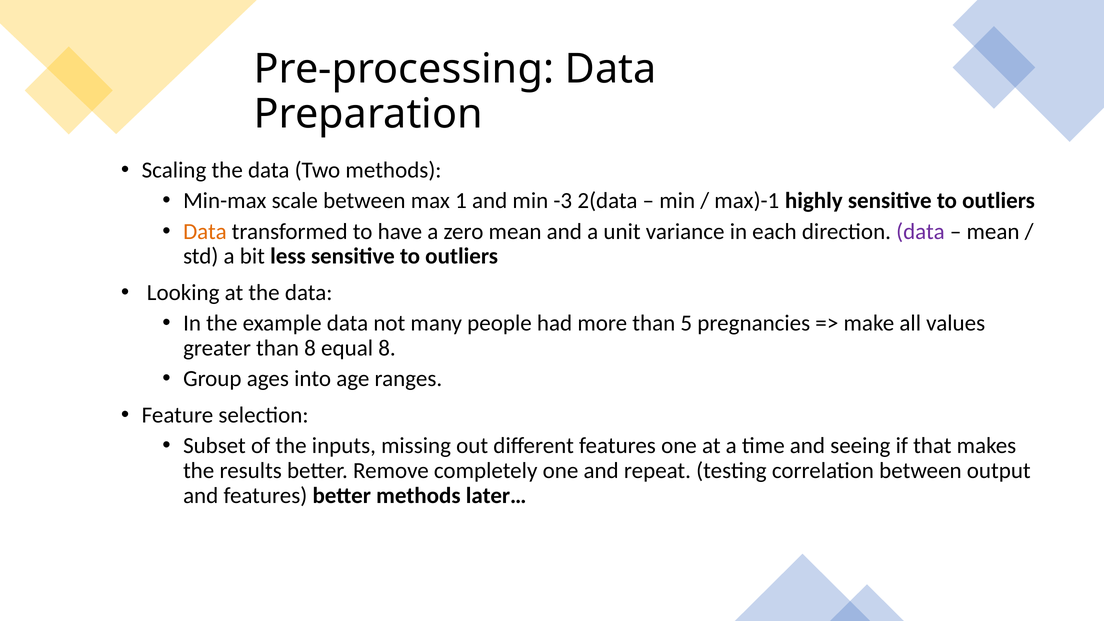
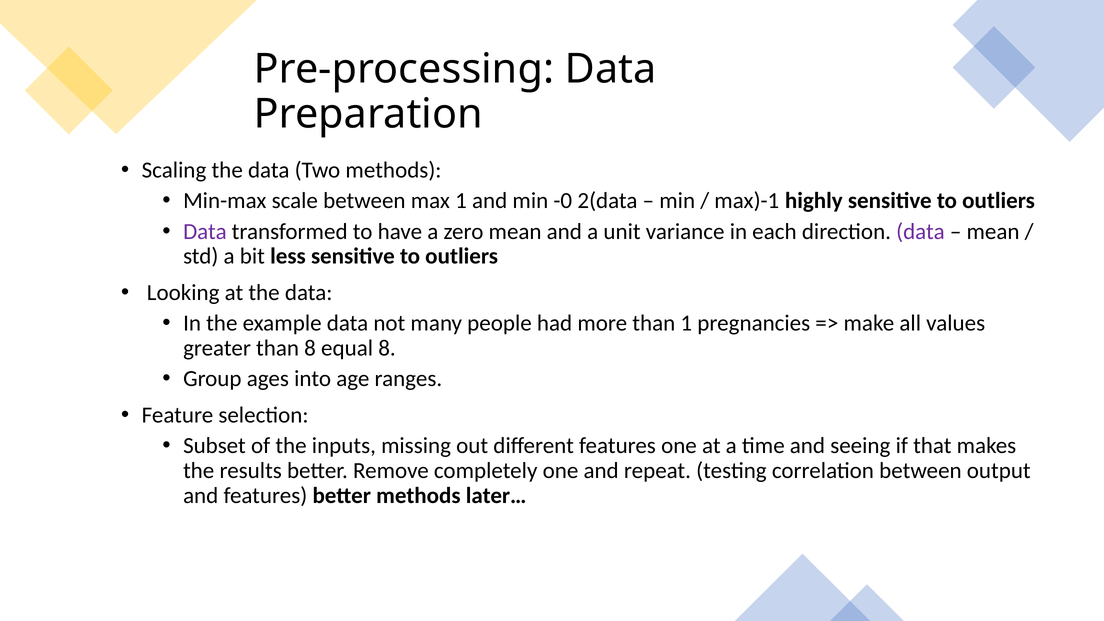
-3: -3 -> -0
Data at (205, 231) colour: orange -> purple
than 5: 5 -> 1
